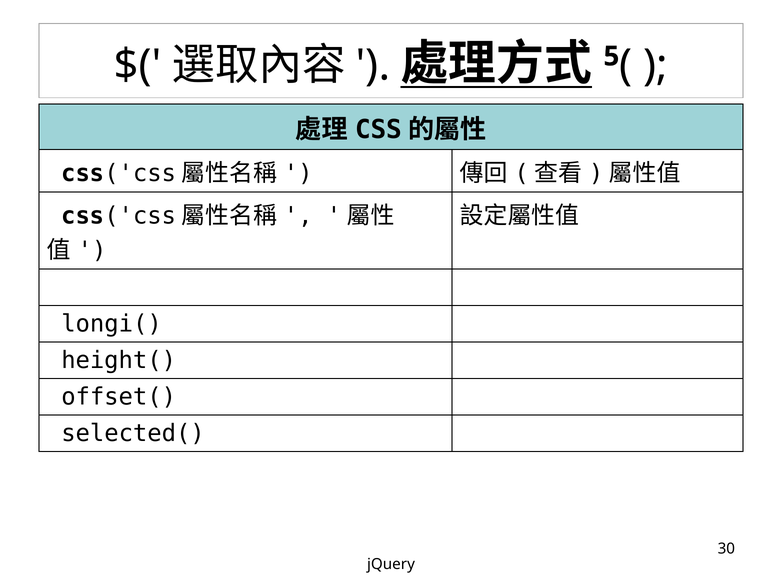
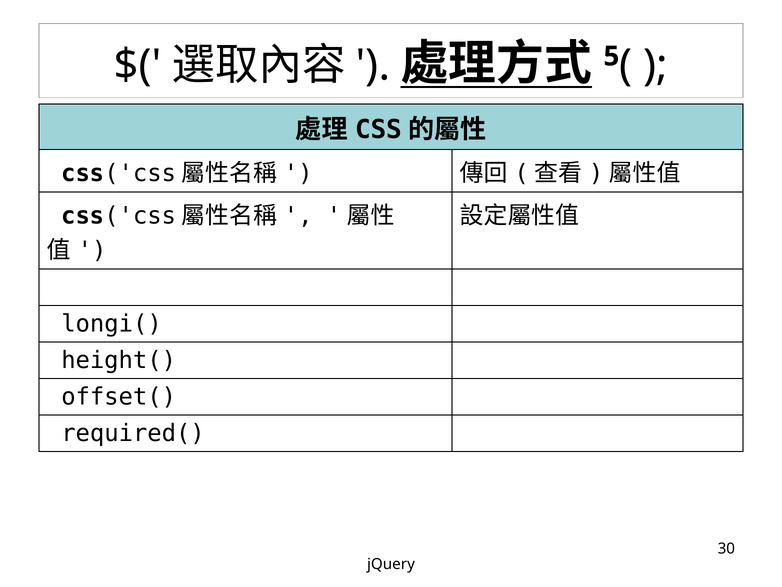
selected(: selected( -> required(
